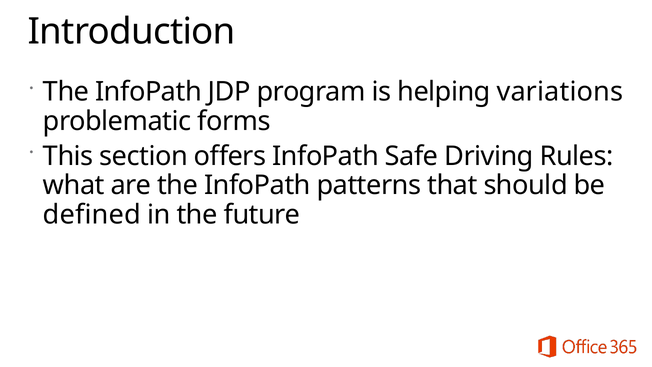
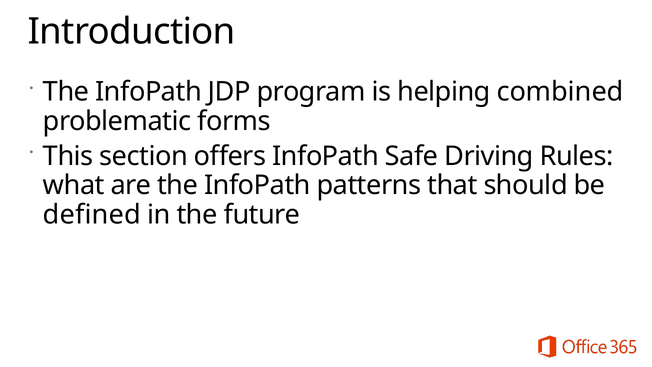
variations: variations -> combined
